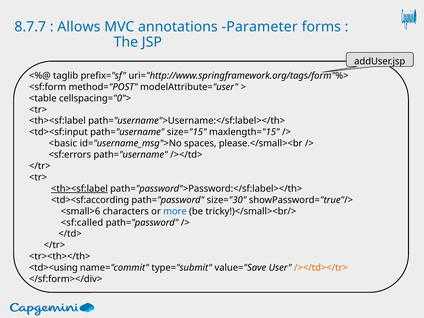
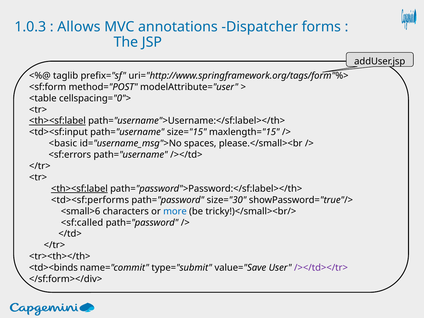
8.7.7: 8.7.7 -> 1.0.3
Parameter: Parameter -> Dispatcher
<th><sf:label at (57, 121) underline: none -> present
<td><sf:according: <td><sf:according -> <td><sf:performs
<td><using: <td><using -> <td><binds
/></td></tr> colour: orange -> purple
